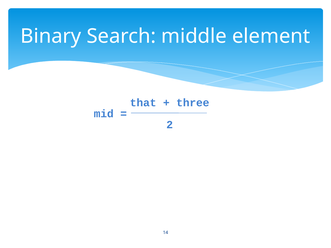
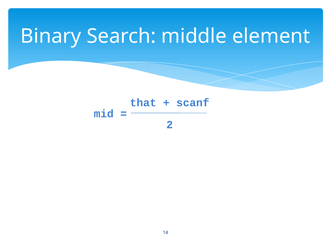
three: three -> scanf
